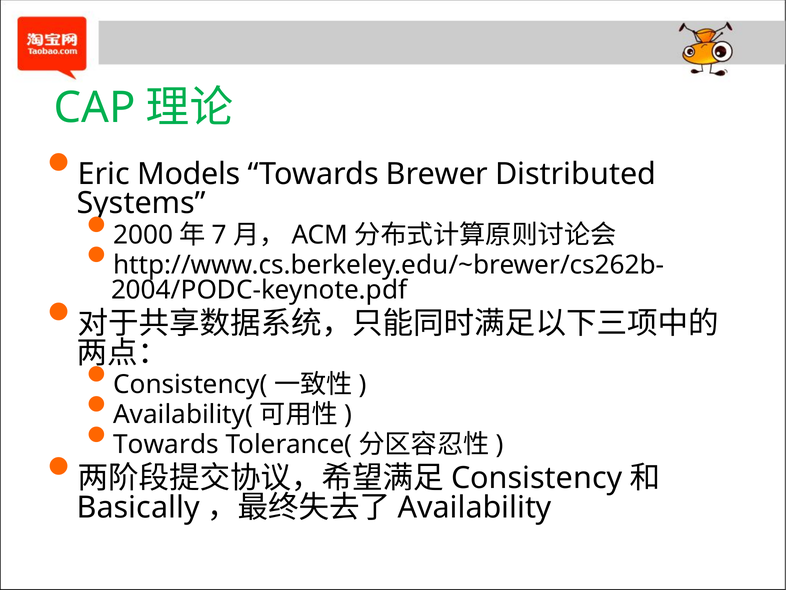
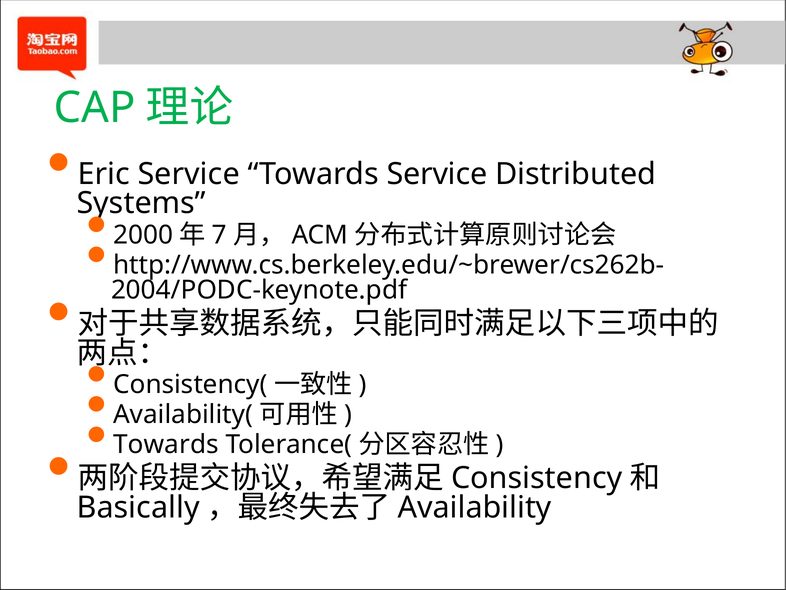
Eric Models: Models -> Service
Towards Brewer: Brewer -> Service
